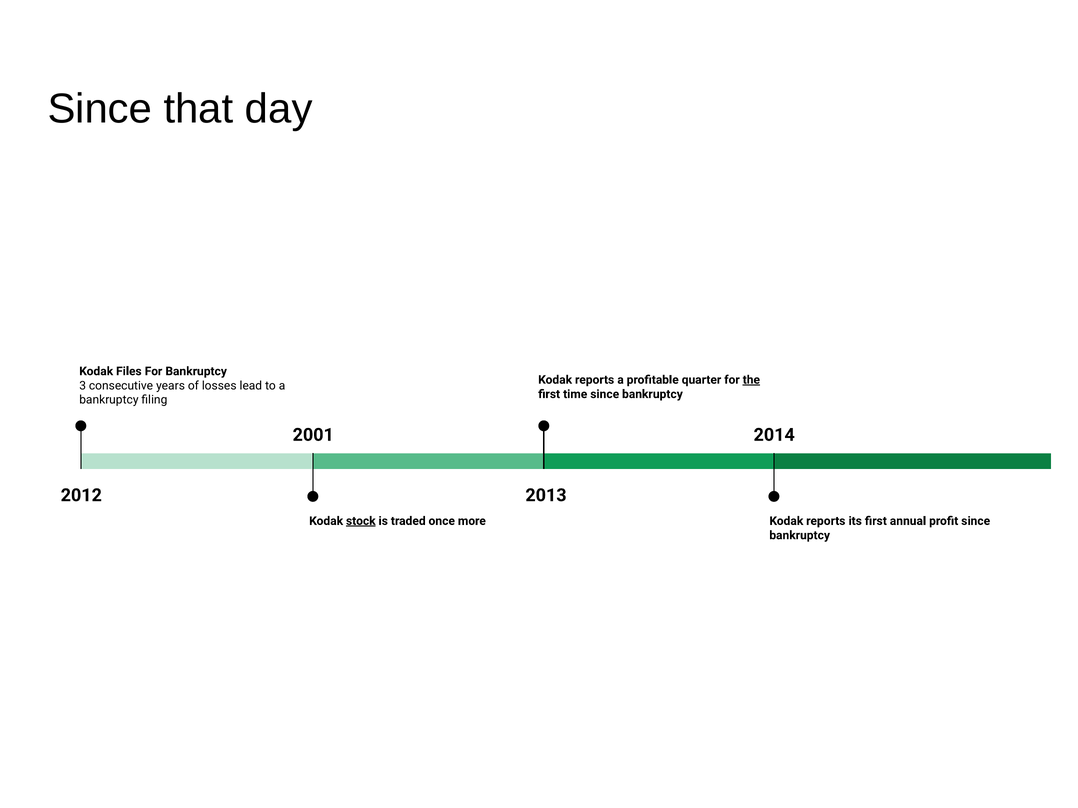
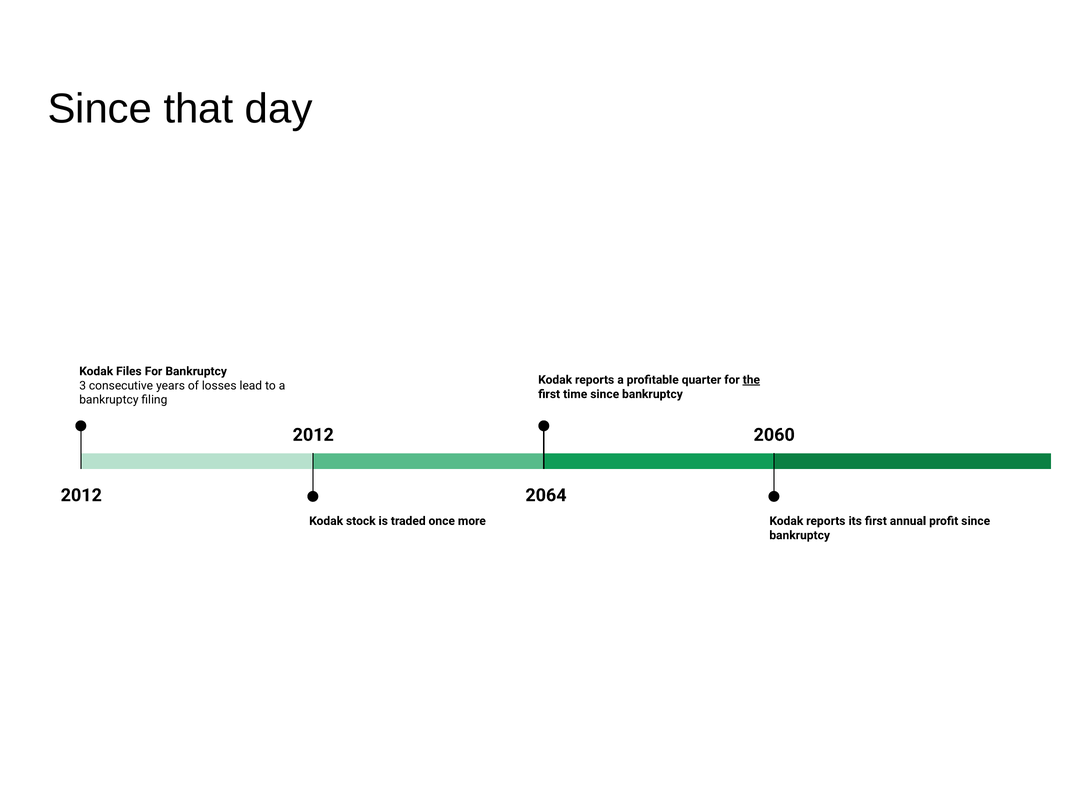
2001 at (313, 435): 2001 -> 2012
2014: 2014 -> 2060
2013: 2013 -> 2064
stock underline: present -> none
